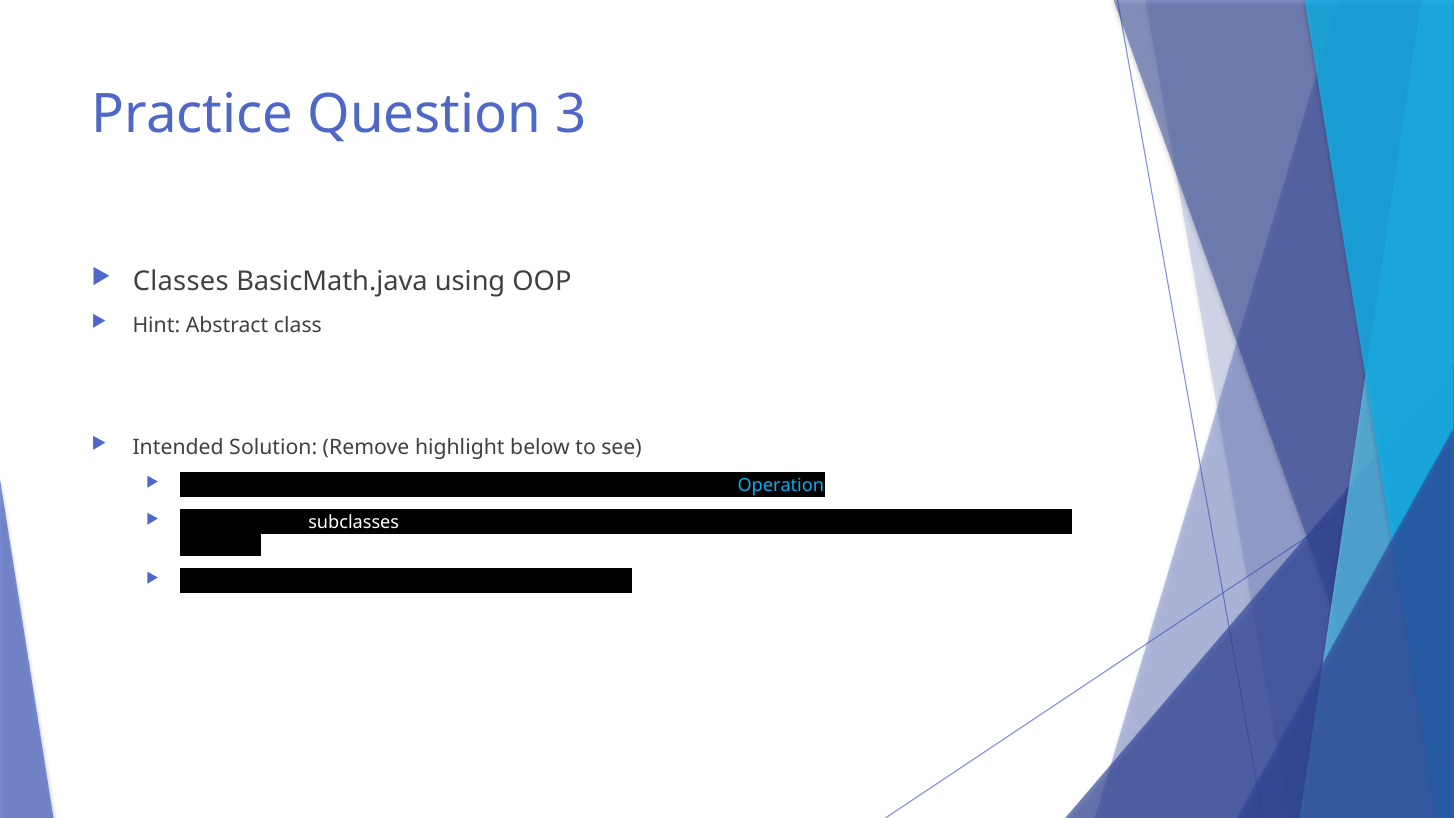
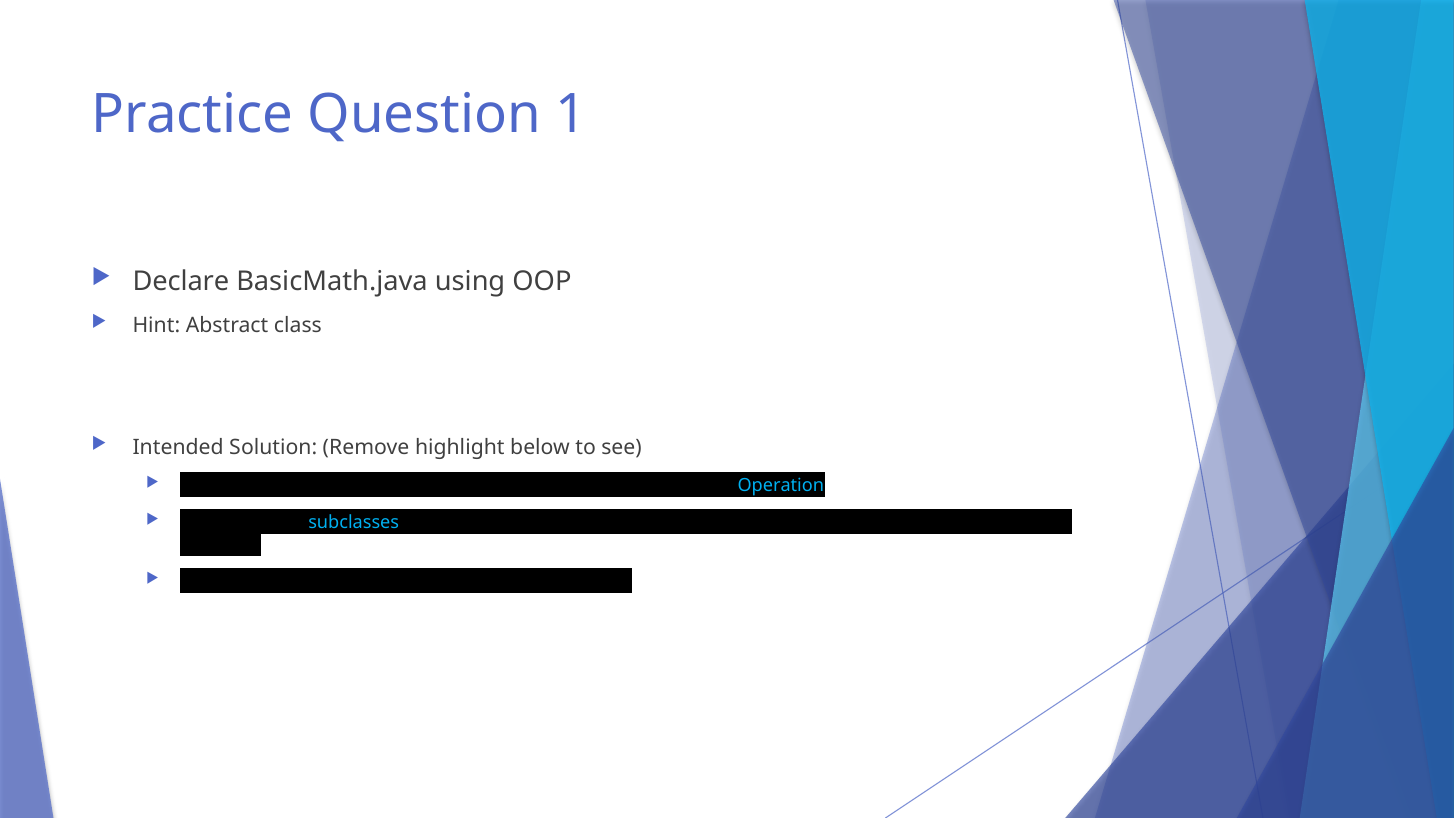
3: 3 -> 1
Classes at (181, 281): Classes -> Declare
subclasses colour: white -> light blue
